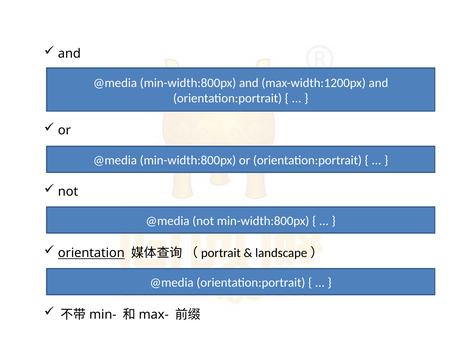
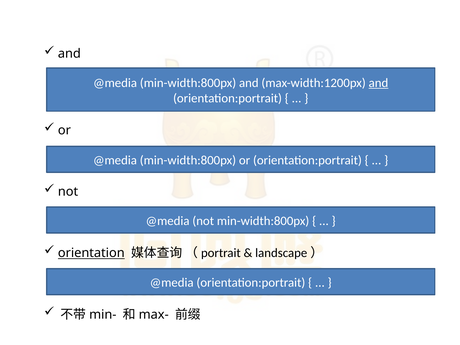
and at (378, 83) underline: none -> present
